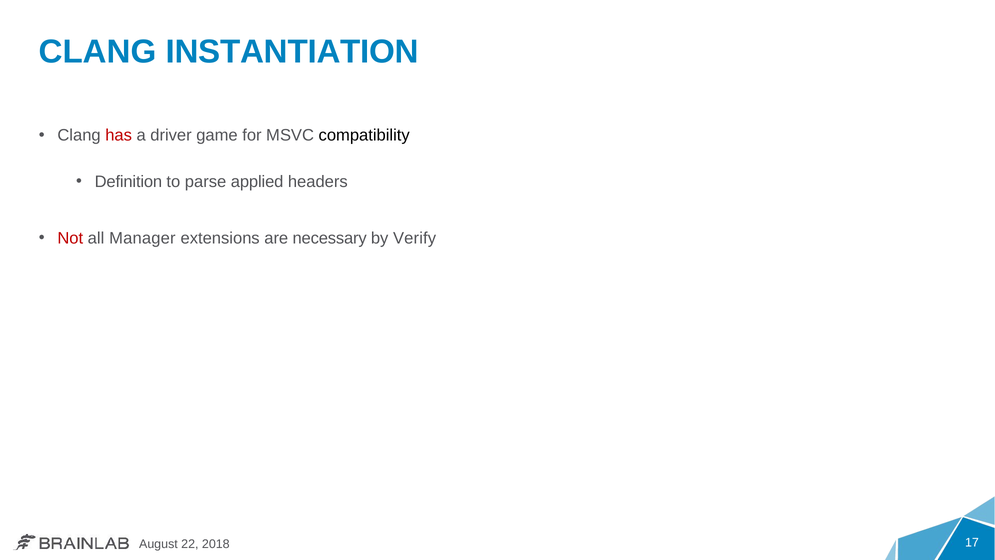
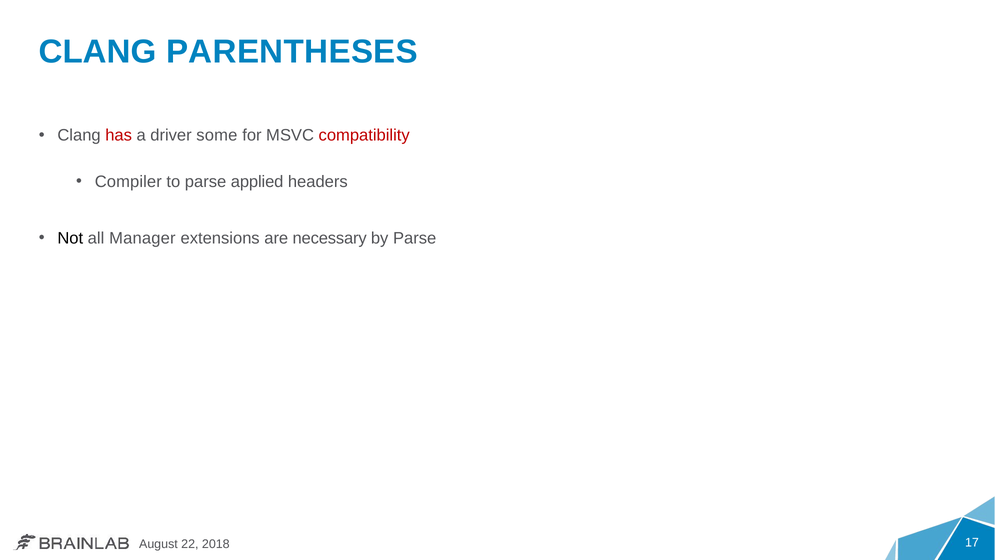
INSTANTIATION: INSTANTIATION -> PARENTHESES
game: game -> some
compatibility colour: black -> red
Definition: Definition -> Compiler
Not colour: red -> black
by Verify: Verify -> Parse
